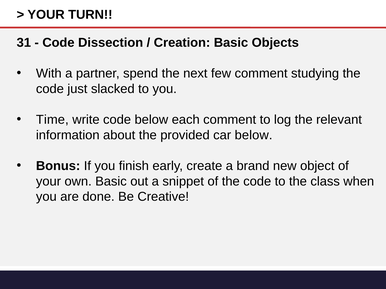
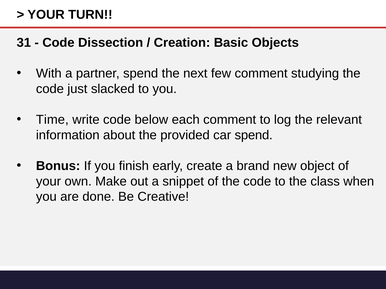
car below: below -> spend
own Basic: Basic -> Make
